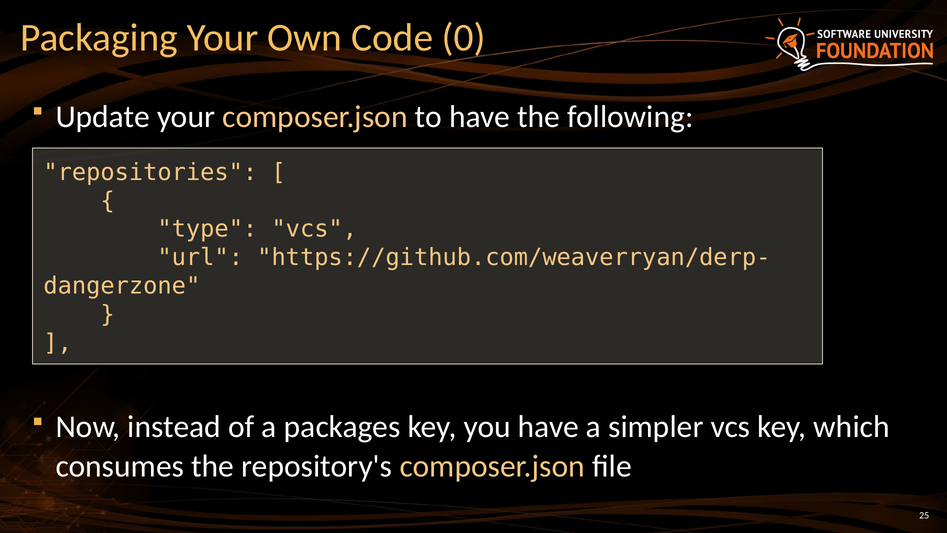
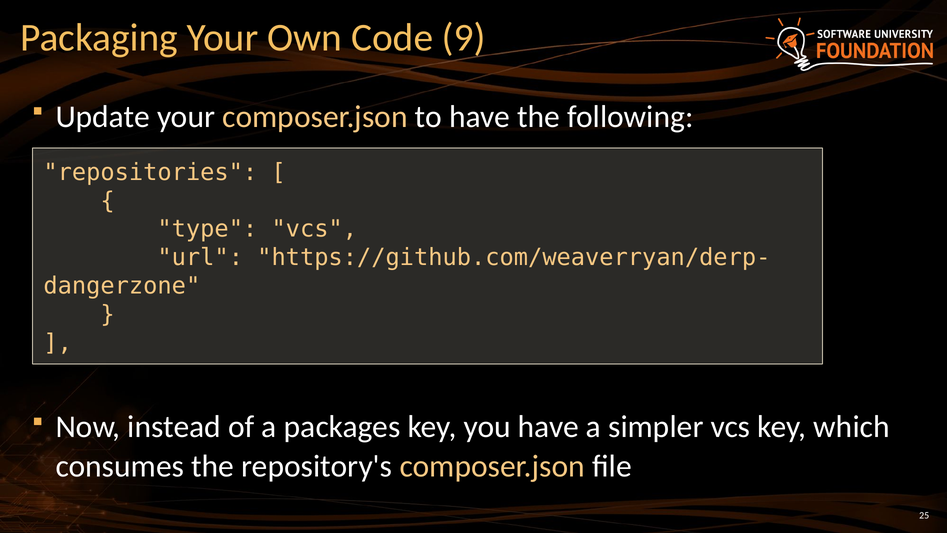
0: 0 -> 9
